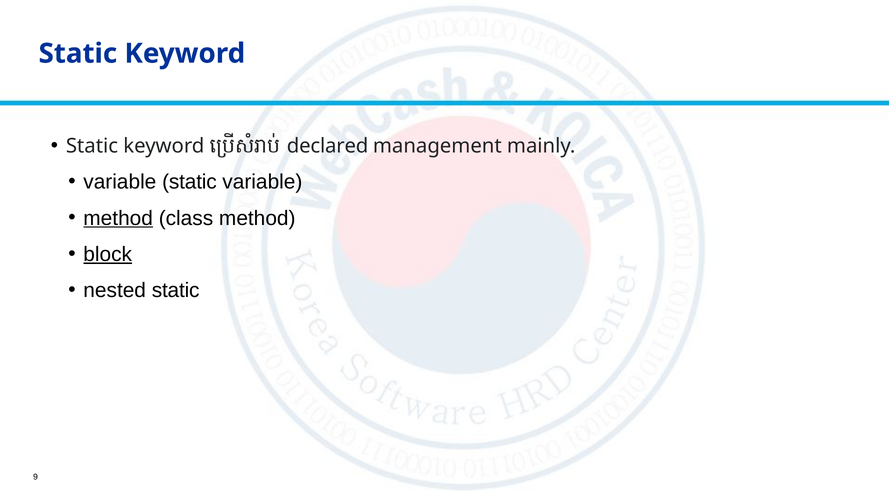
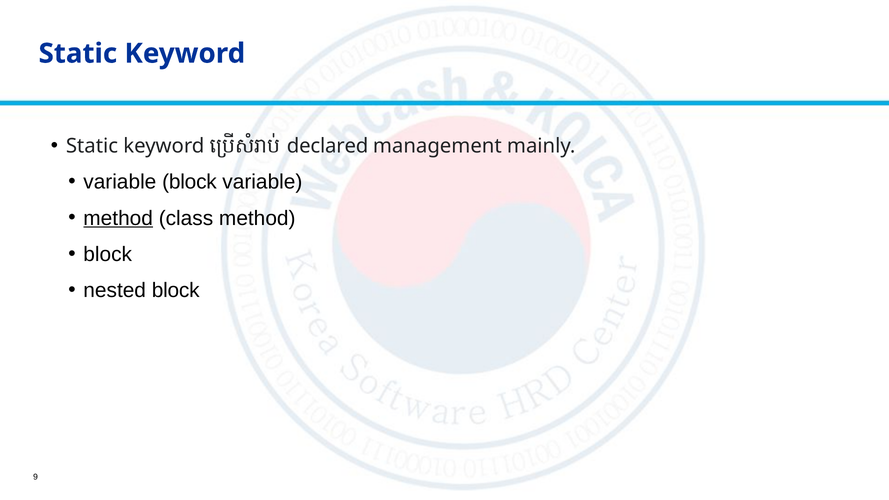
variable static: static -> block
block at (108, 254) underline: present -> none
nested static: static -> block
